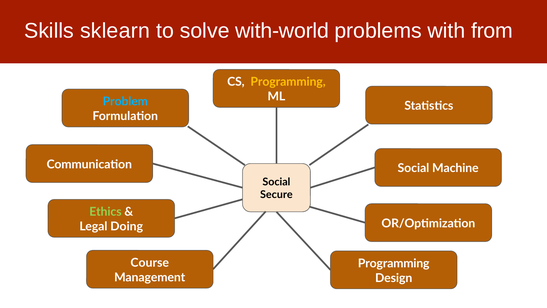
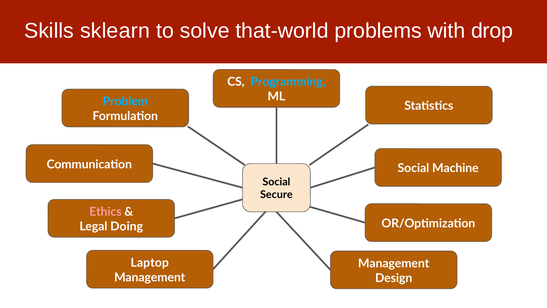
with-world: with-world -> that-world
from: from -> drop
Programming at (288, 82) colour: yellow -> light blue
Ethics colour: light green -> pink
Course: Course -> Laptop
Programming at (394, 263): Programming -> Management
